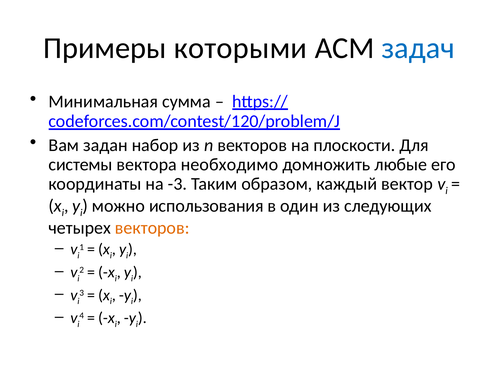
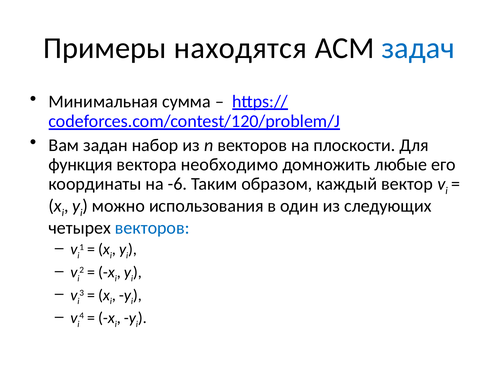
которыми: которыми -> находятся
системы: системы -> функция
-3: -3 -> -6
векторов at (152, 228) colour: orange -> blue
